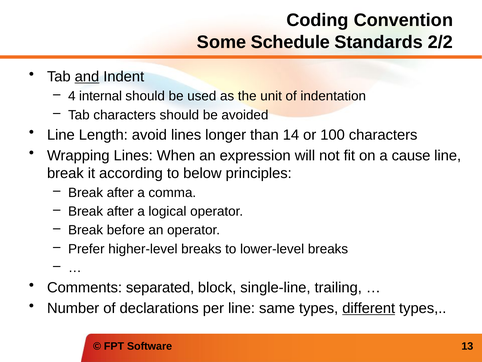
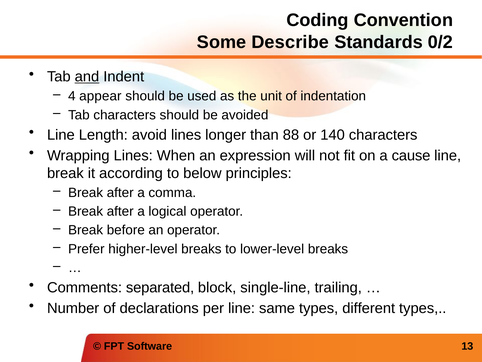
Schedule: Schedule -> Describe
2/2: 2/2 -> 0/2
internal: internal -> appear
14: 14 -> 88
100: 100 -> 140
different underline: present -> none
